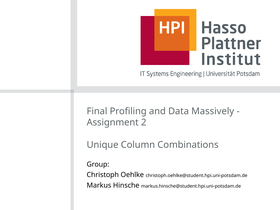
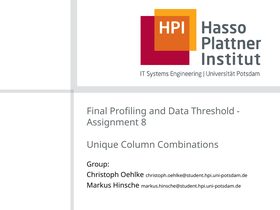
Massively: Massively -> Threshold
2: 2 -> 8
